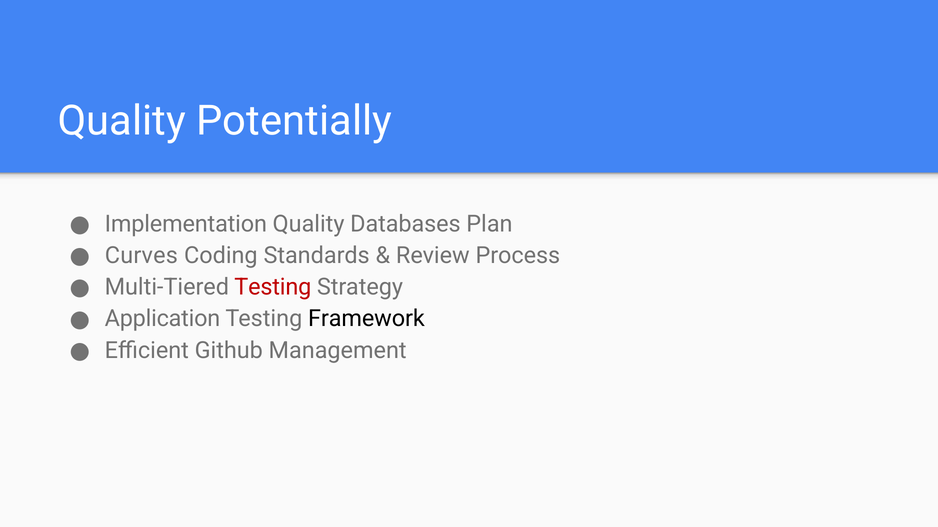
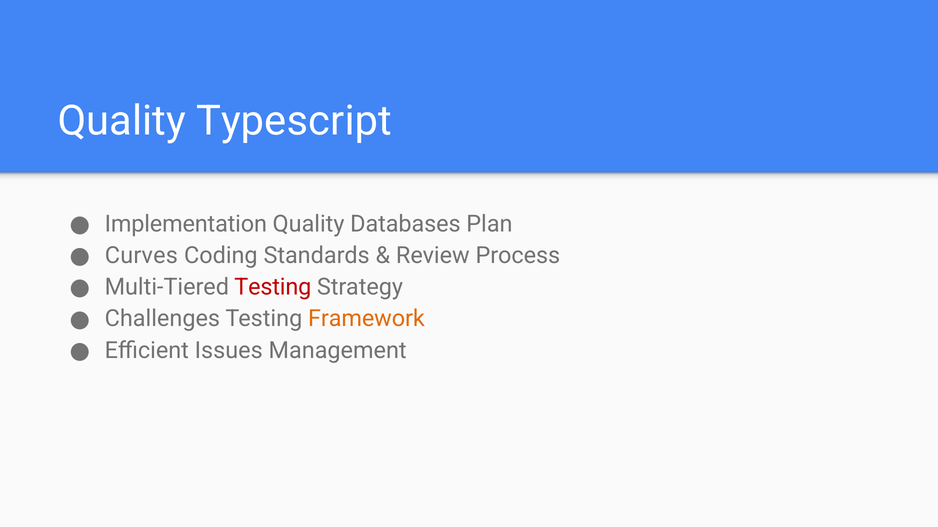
Potentially: Potentially -> Typescript
Application: Application -> Challenges
Framework colour: black -> orange
Github: Github -> Issues
